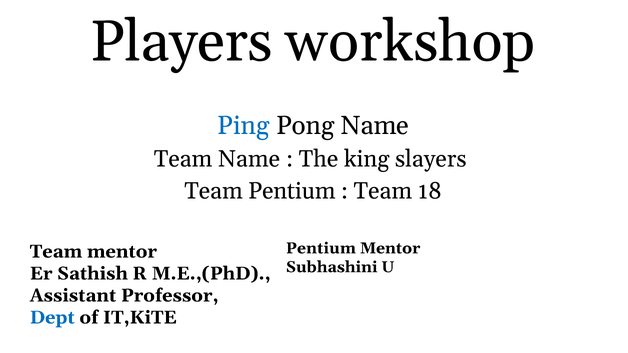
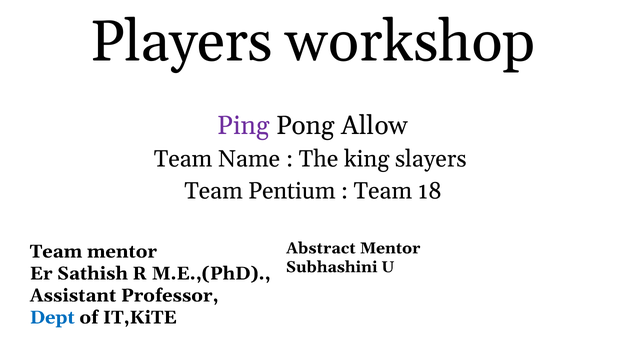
Ping colour: blue -> purple
Pong Name: Name -> Allow
Pentium at (321, 248): Pentium -> Abstract
